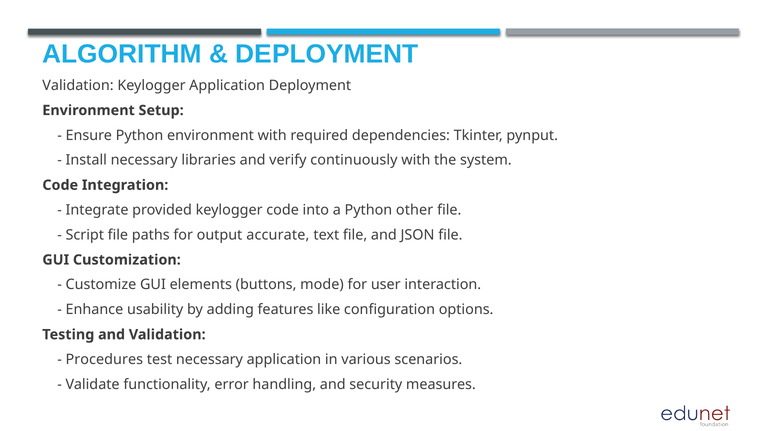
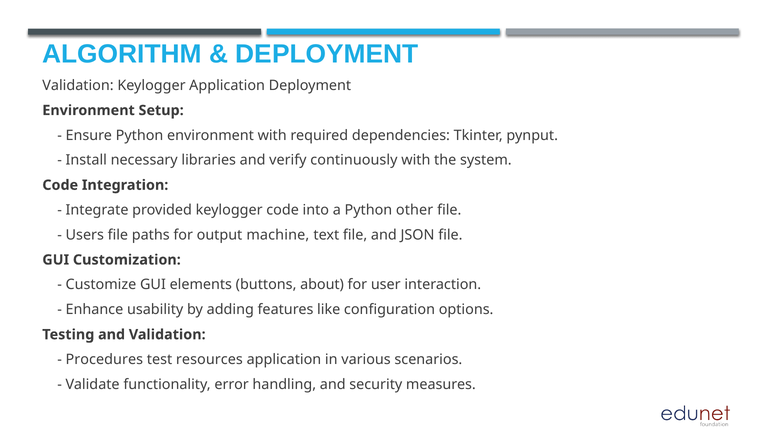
Script: Script -> Users
accurate: accurate -> machine
mode: mode -> about
test necessary: necessary -> resources
